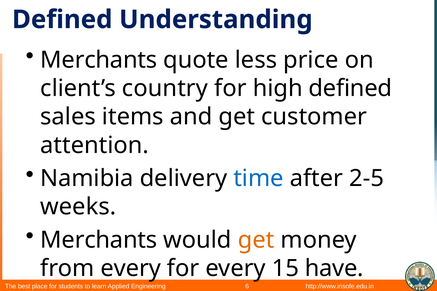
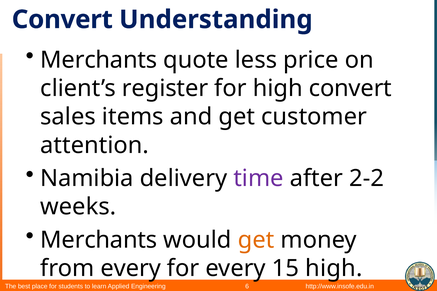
Defined at (62, 20): Defined -> Convert
country: country -> register
high defined: defined -> convert
time colour: blue -> purple
2-5: 2-5 -> 2-2
15 have: have -> high
